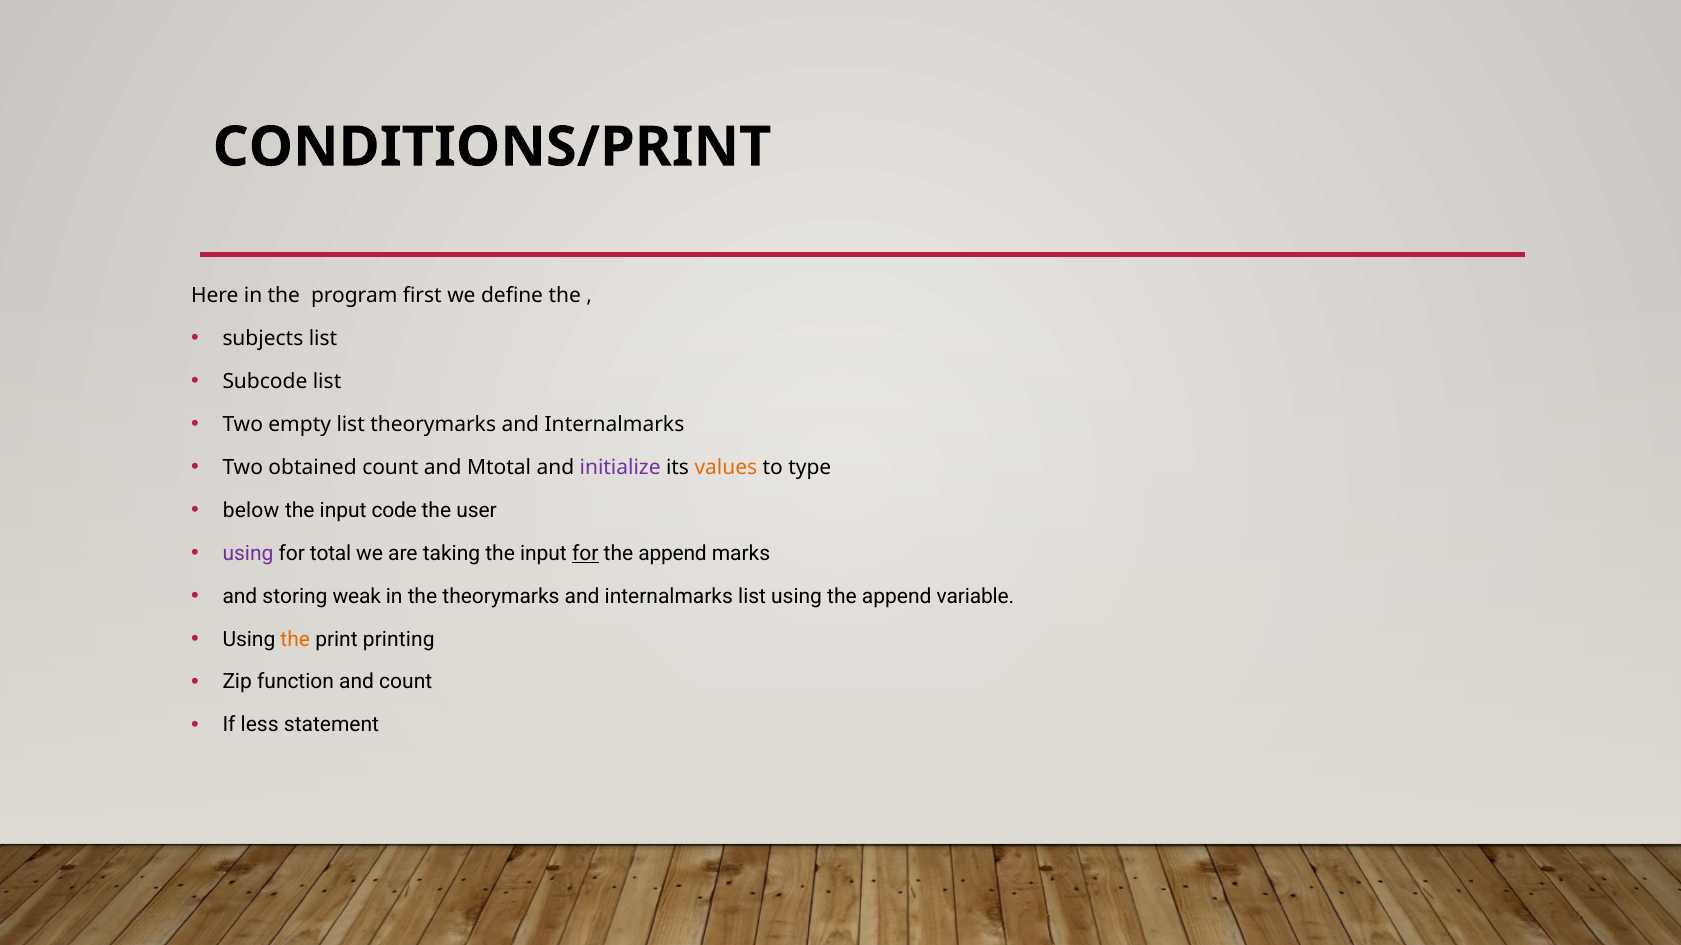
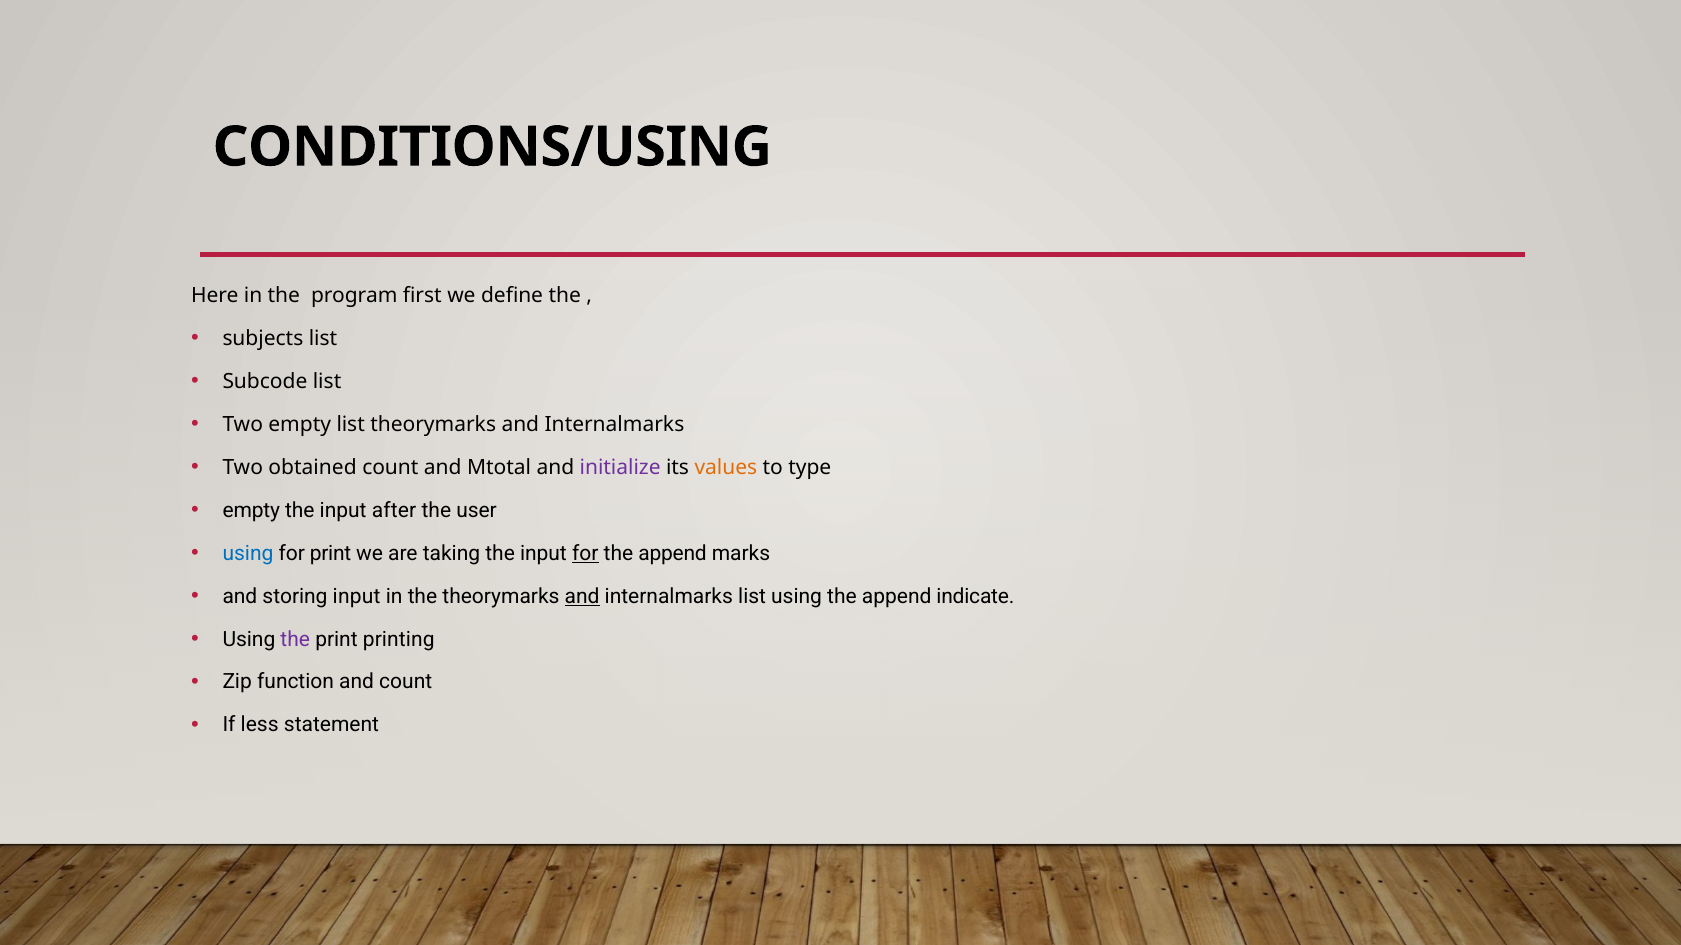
CONDITIONS/PRINT: CONDITIONS/PRINT -> CONDITIONS/USING
below at (251, 511): below -> empty
code: code -> after
using at (248, 554) colour: purple -> blue
for total: total -> print
storing weak: weak -> input
and at (582, 597) underline: none -> present
variable: variable -> indicate
the at (295, 640) colour: orange -> purple
